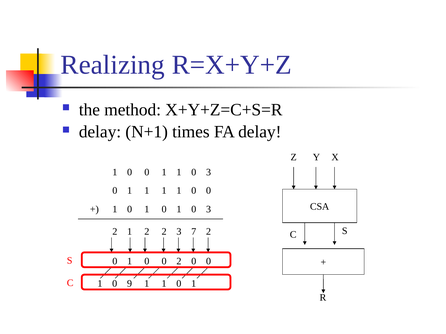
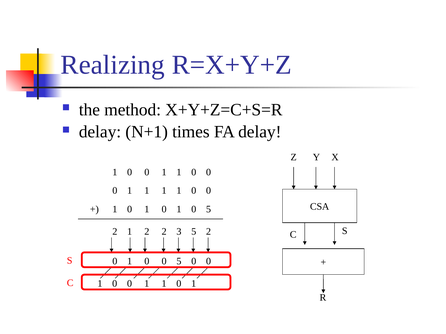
3 at (209, 172): 3 -> 0
0 1 0 3: 3 -> 5
3 7: 7 -> 5
0 0 2: 2 -> 5
9 at (130, 284): 9 -> 0
